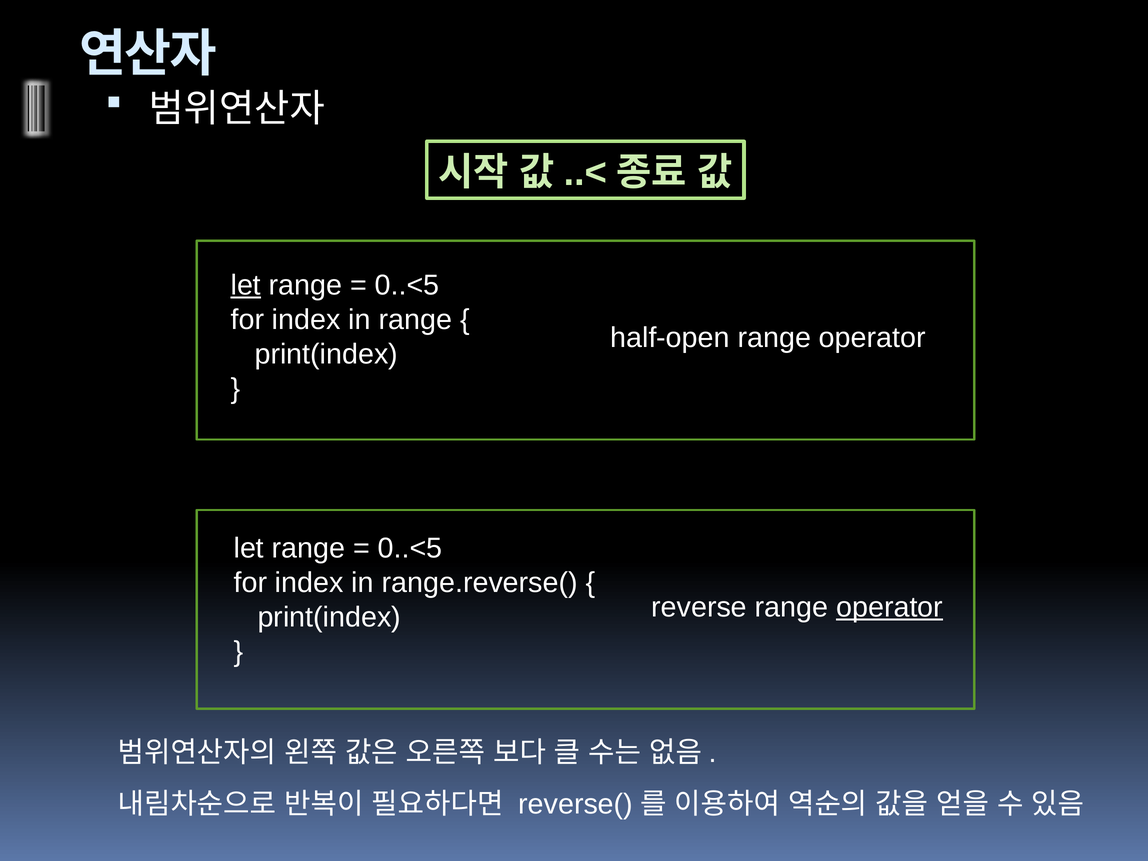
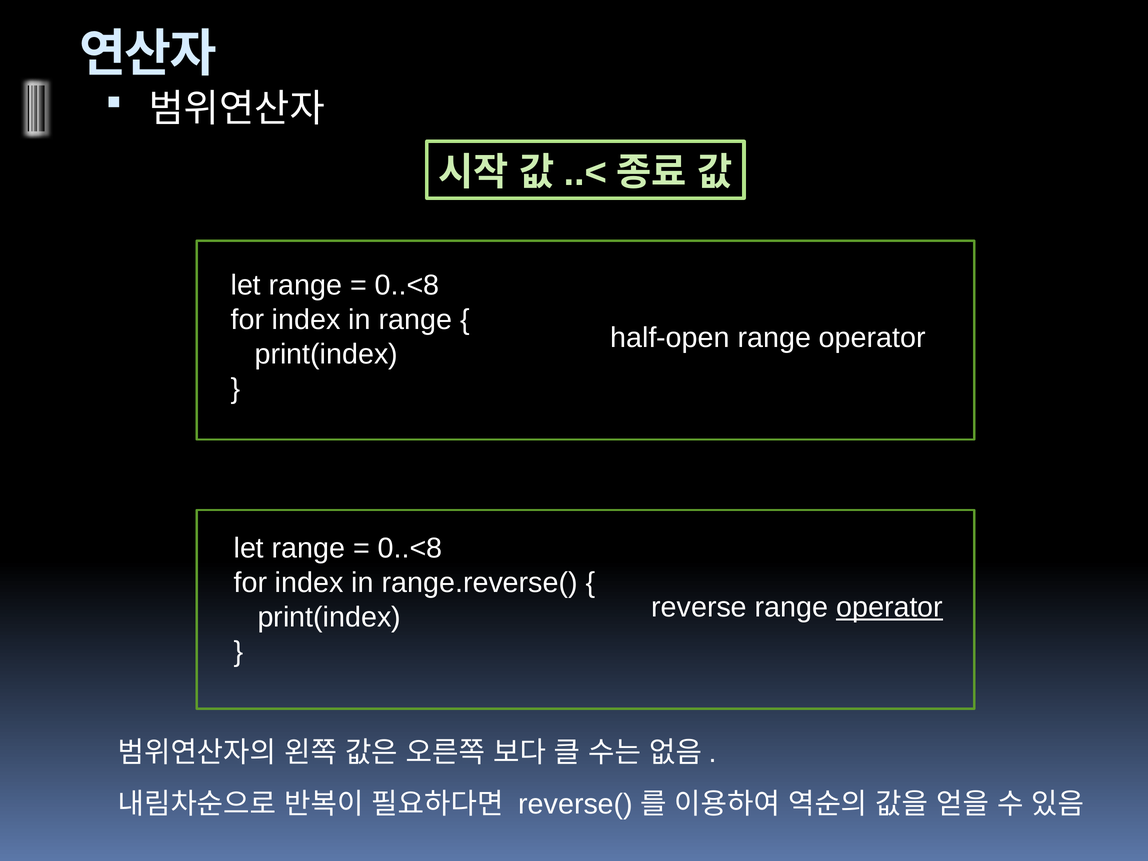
let at (246, 285) underline: present -> none
0..<5 at (407, 285): 0..<5 -> 0..<8
0..<5 at (410, 548): 0..<5 -> 0..<8
